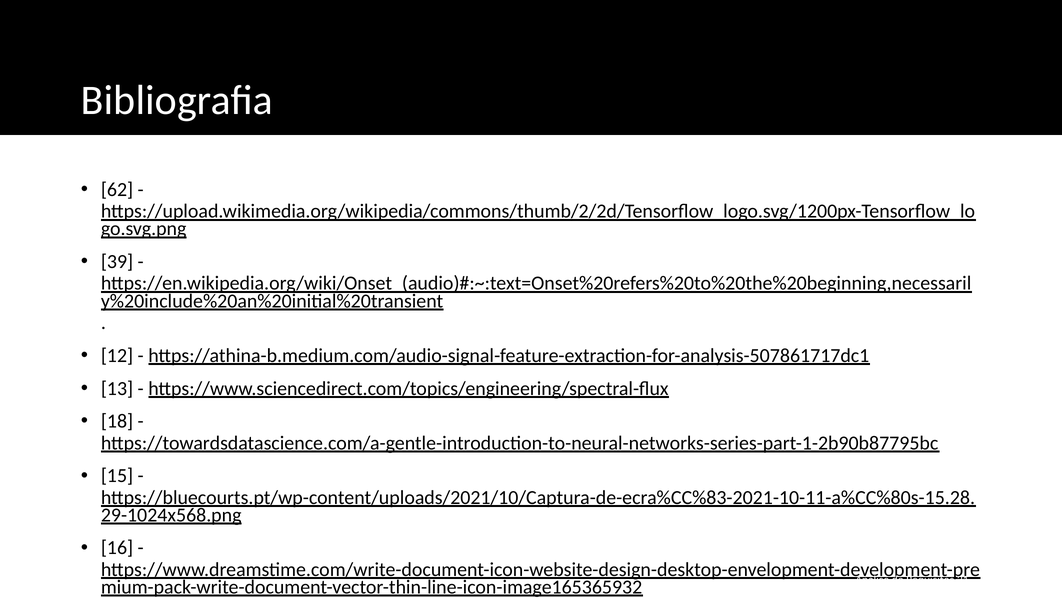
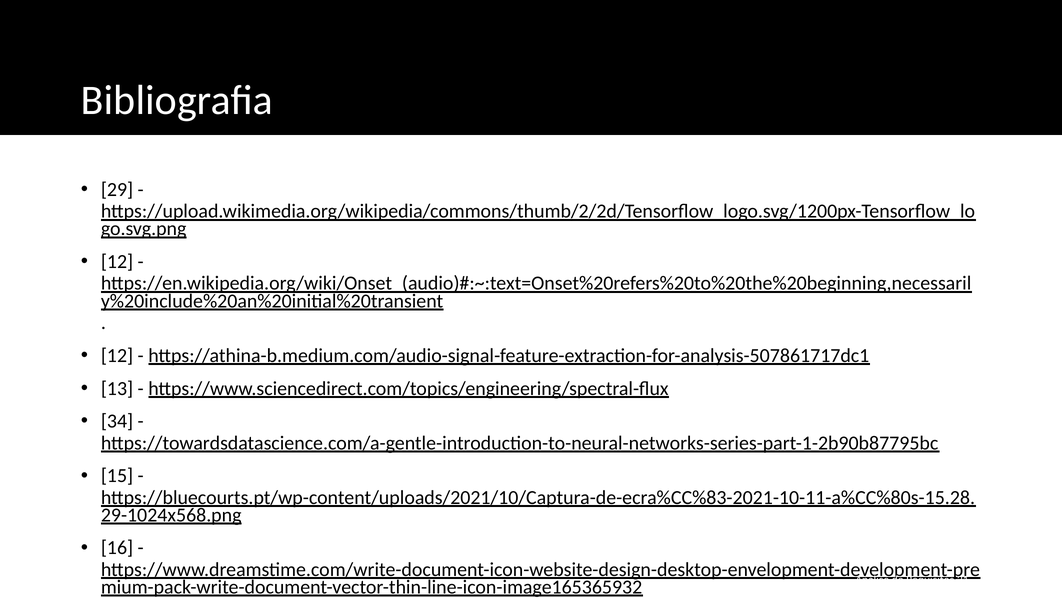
62: 62 -> 29
39 at (117, 261): 39 -> 12
18: 18 -> 34
